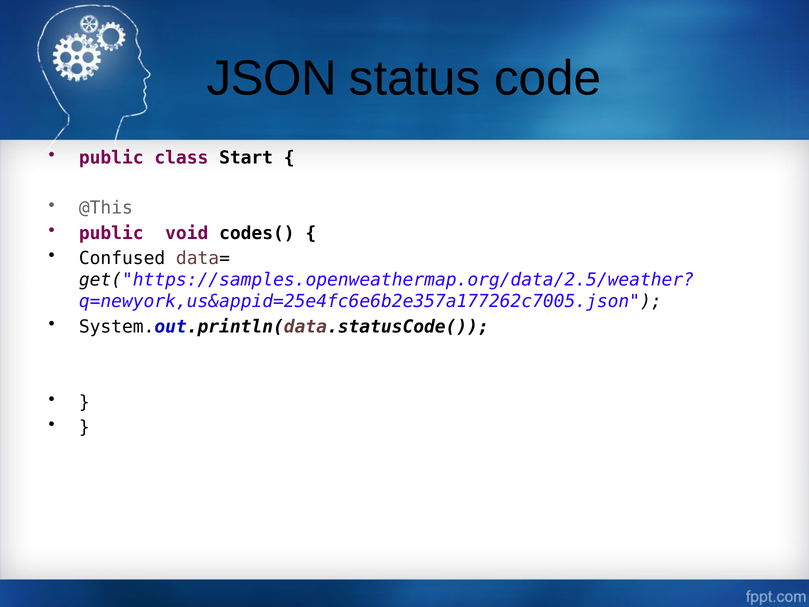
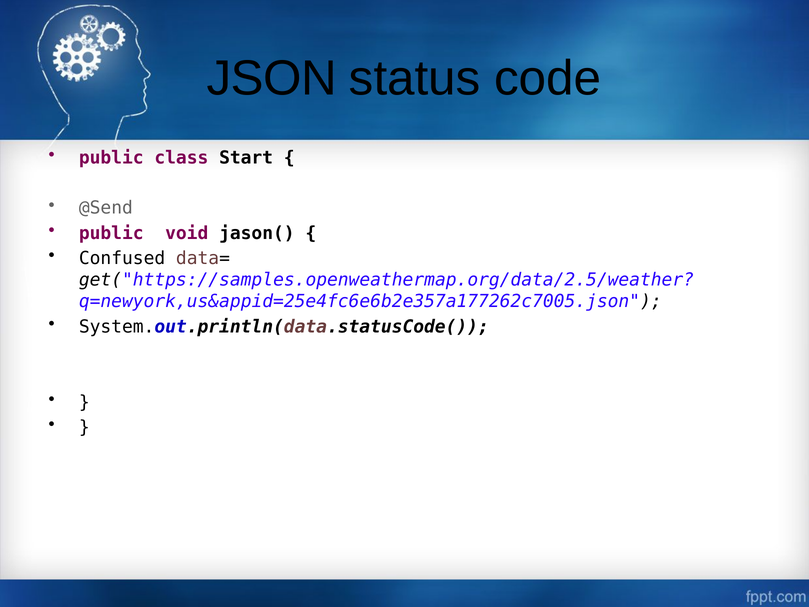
@This: @This -> @Send
codes(: codes( -> jason(
